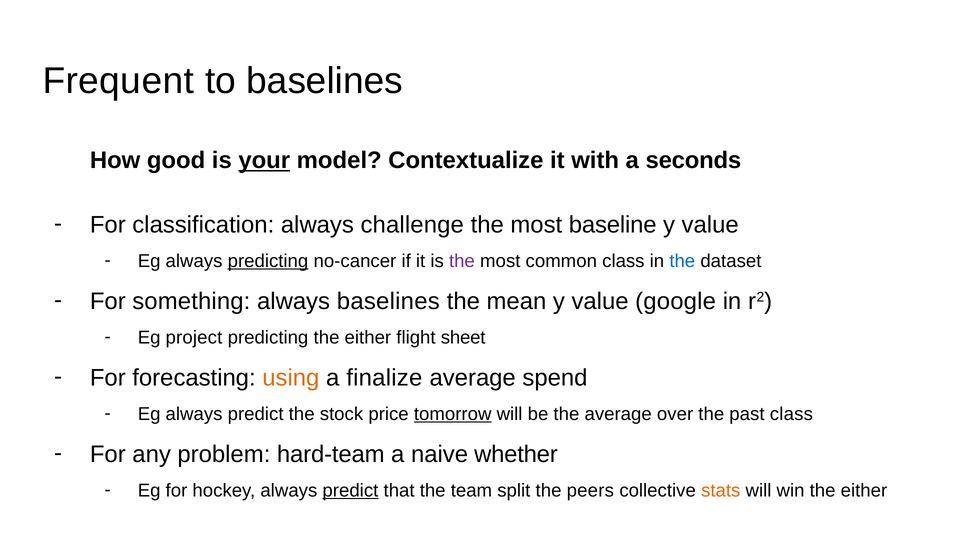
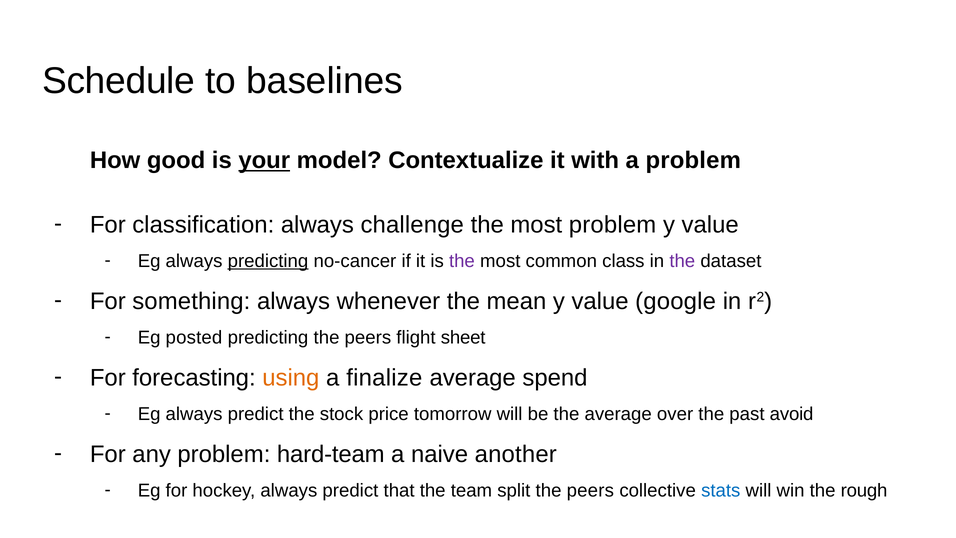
Frequent: Frequent -> Schedule
a seconds: seconds -> problem
most baseline: baseline -> problem
the at (682, 261) colour: blue -> purple
always baselines: baselines -> whenever
project: project -> posted
predicting the either: either -> peers
tomorrow underline: present -> none
past class: class -> avoid
whether: whether -> another
predict at (350, 490) underline: present -> none
stats colour: orange -> blue
win the either: either -> rough
